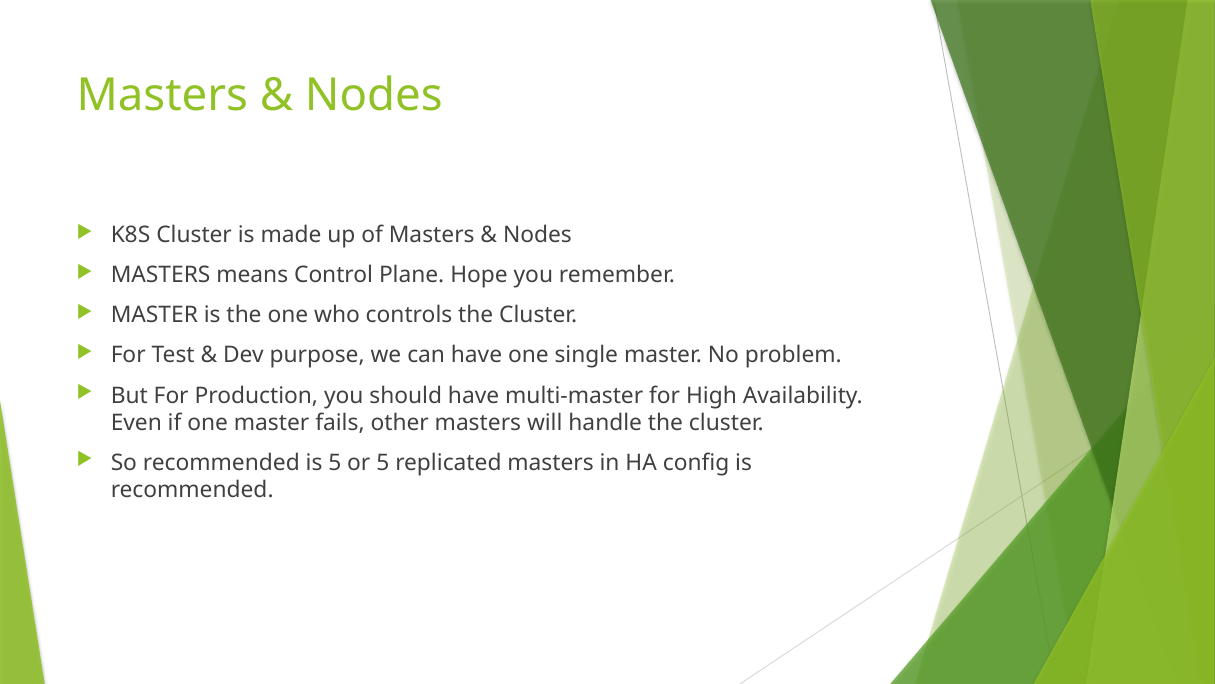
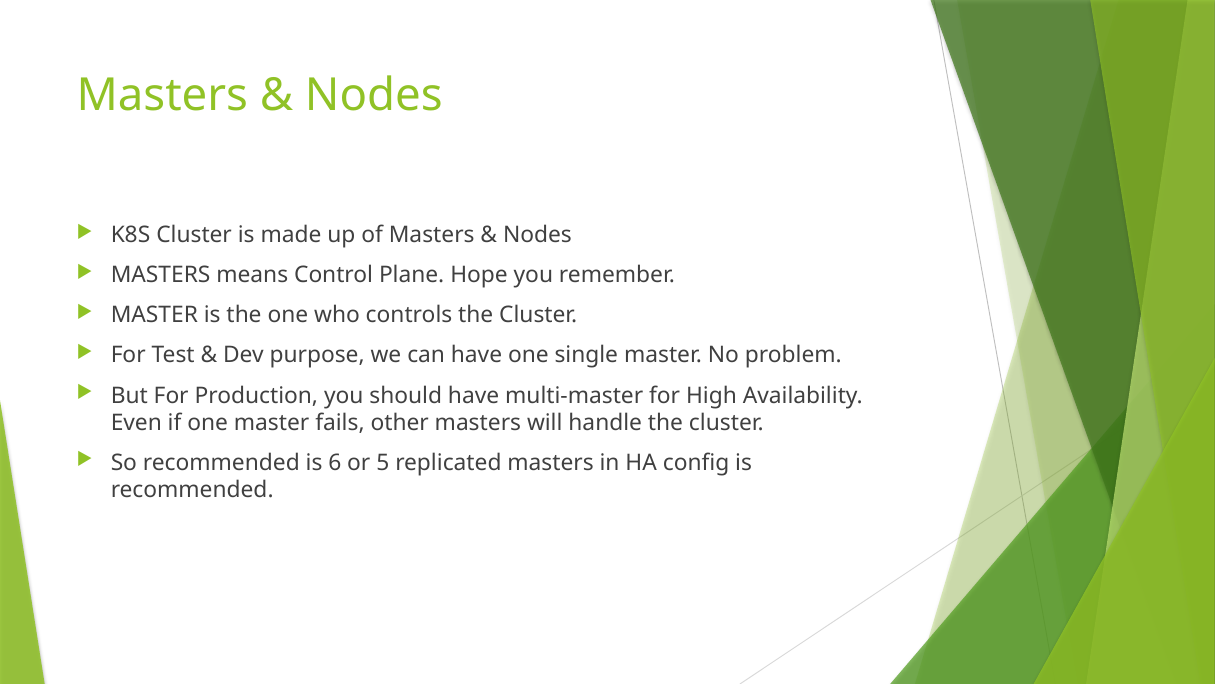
is 5: 5 -> 6
